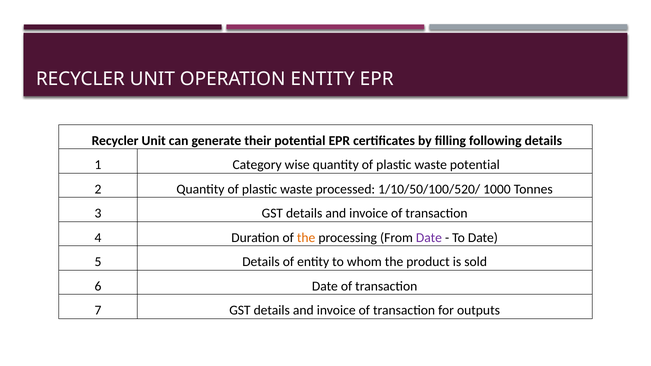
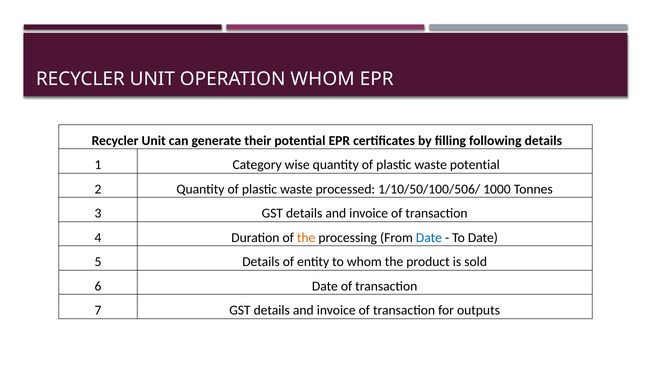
OPERATION ENTITY: ENTITY -> WHOM
1/10/50/100/520/: 1/10/50/100/520/ -> 1/10/50/100/506/
Date at (429, 238) colour: purple -> blue
